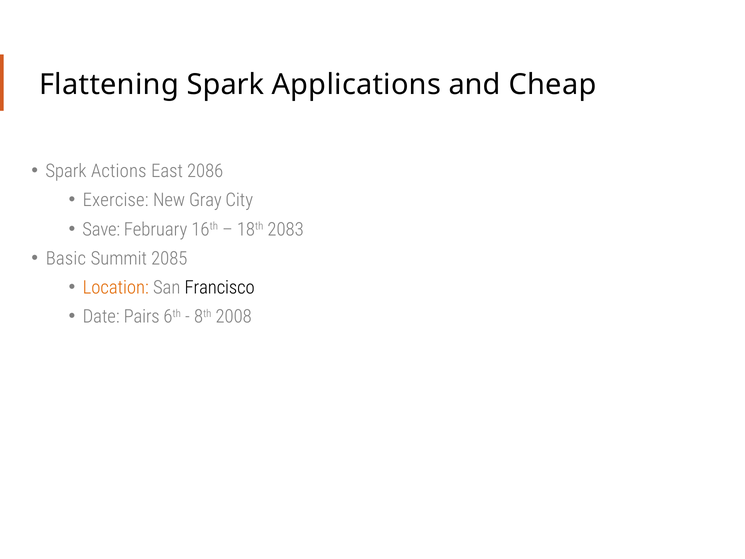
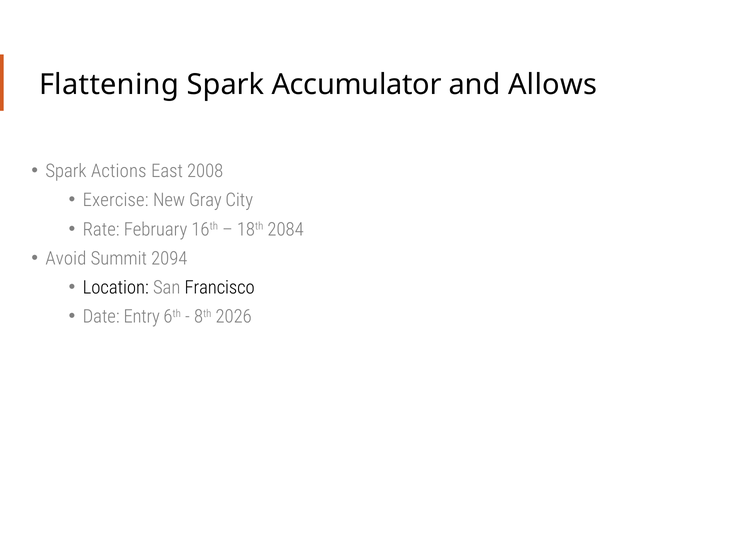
Applications: Applications -> Accumulator
Cheap: Cheap -> Allows
2086: 2086 -> 2008
Save: Save -> Rate
2083: 2083 -> 2084
Basic: Basic -> Avoid
2085: 2085 -> 2094
Location colour: orange -> black
Pairs: Pairs -> Entry
2008: 2008 -> 2026
